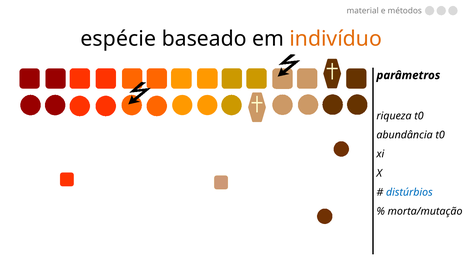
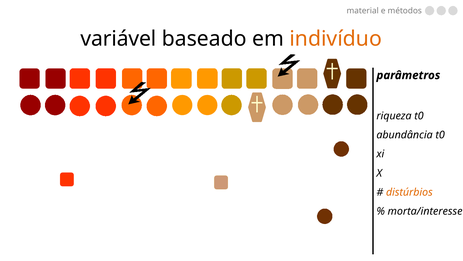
espécie: espécie -> variável
distúrbios colour: blue -> orange
morta/mutação: morta/mutação -> morta/interesse
